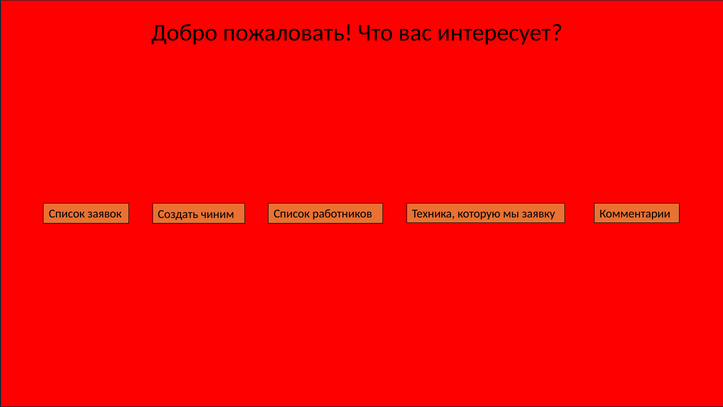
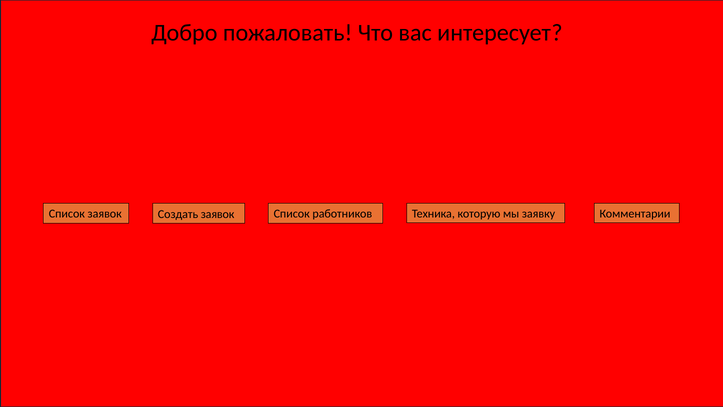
Создать чиним: чиним -> заявок
